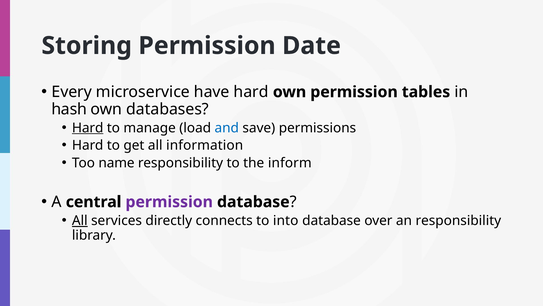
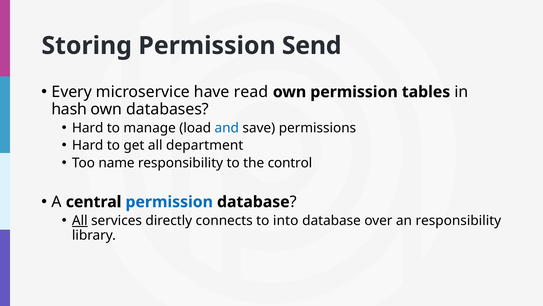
Date: Date -> Send
have hard: hard -> read
Hard at (88, 128) underline: present -> none
information: information -> department
inform: inform -> control
permission at (169, 202) colour: purple -> blue
